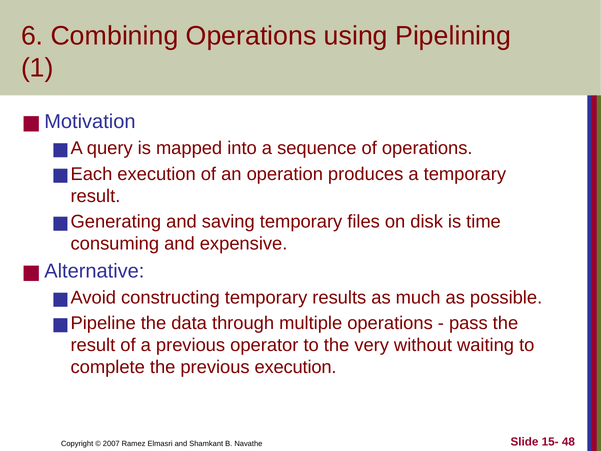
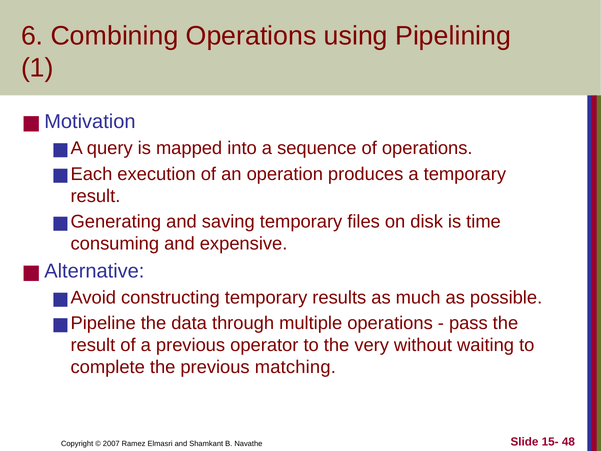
previous execution: execution -> matching
